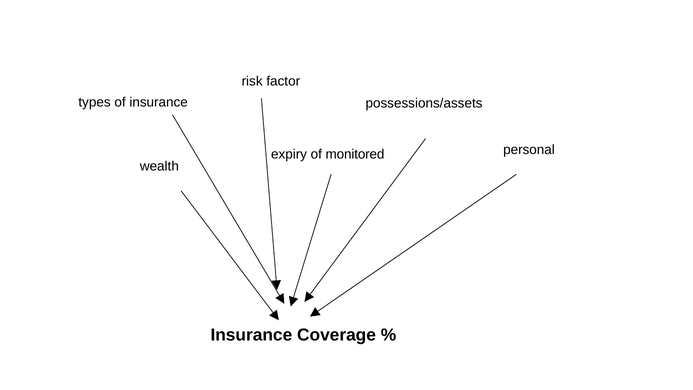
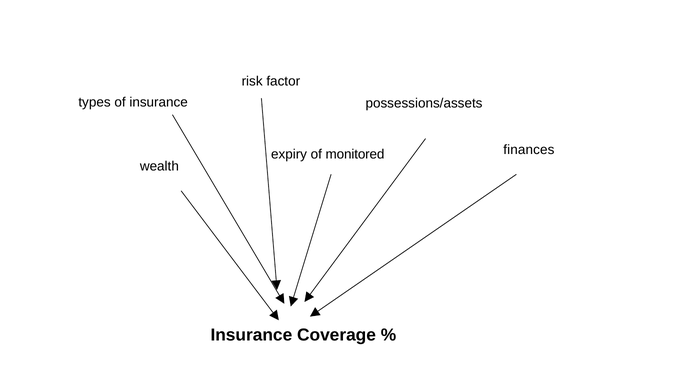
personal: personal -> finances
